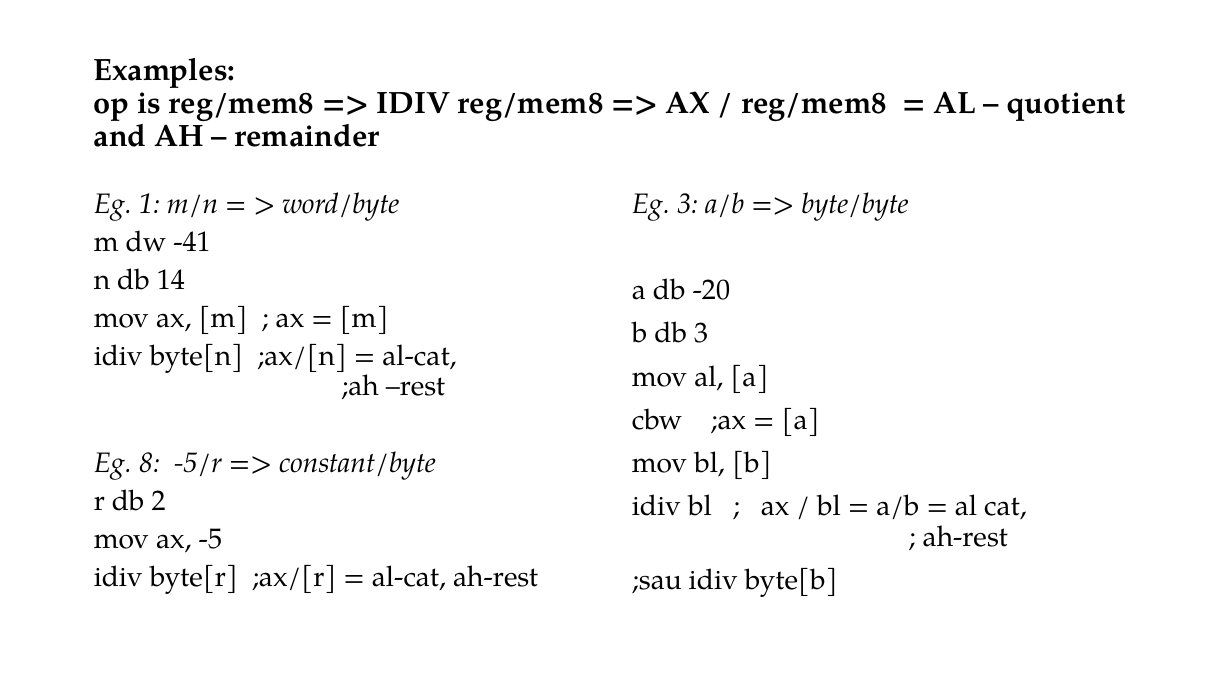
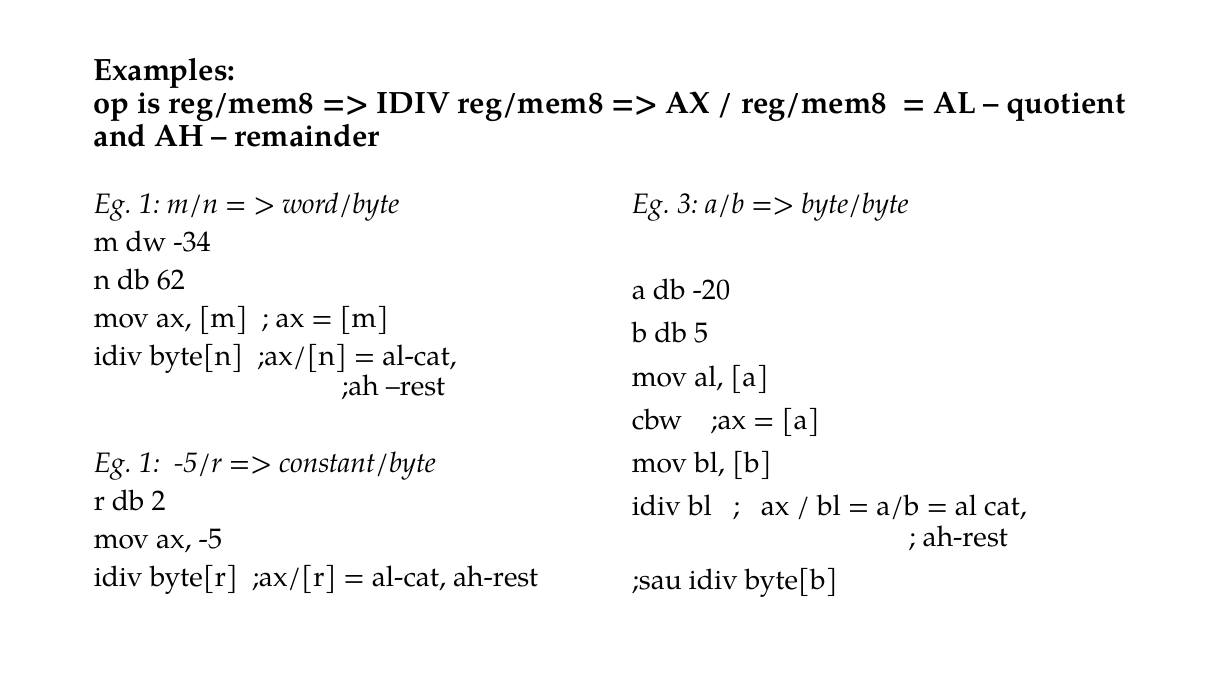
-41: -41 -> -34
14: 14 -> 62
db 3: 3 -> 5
8 at (149, 463): 8 -> 1
